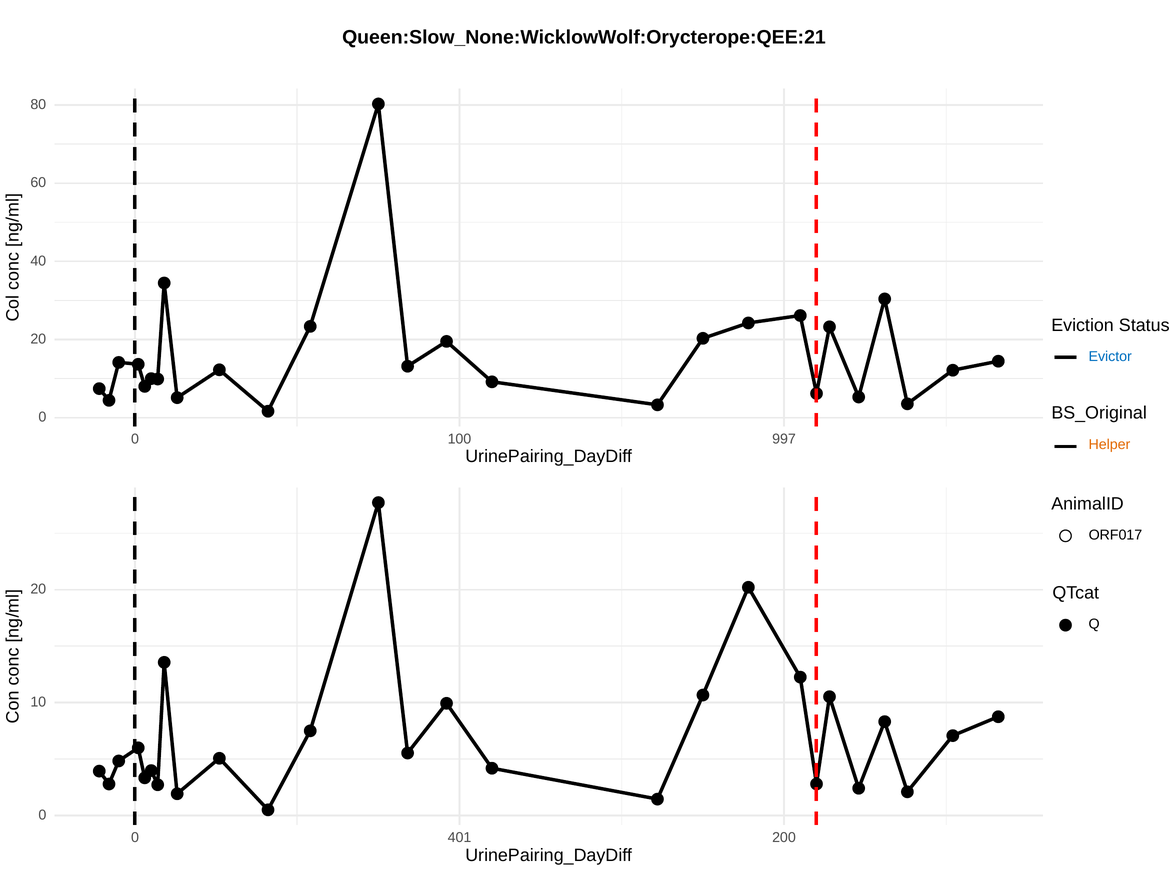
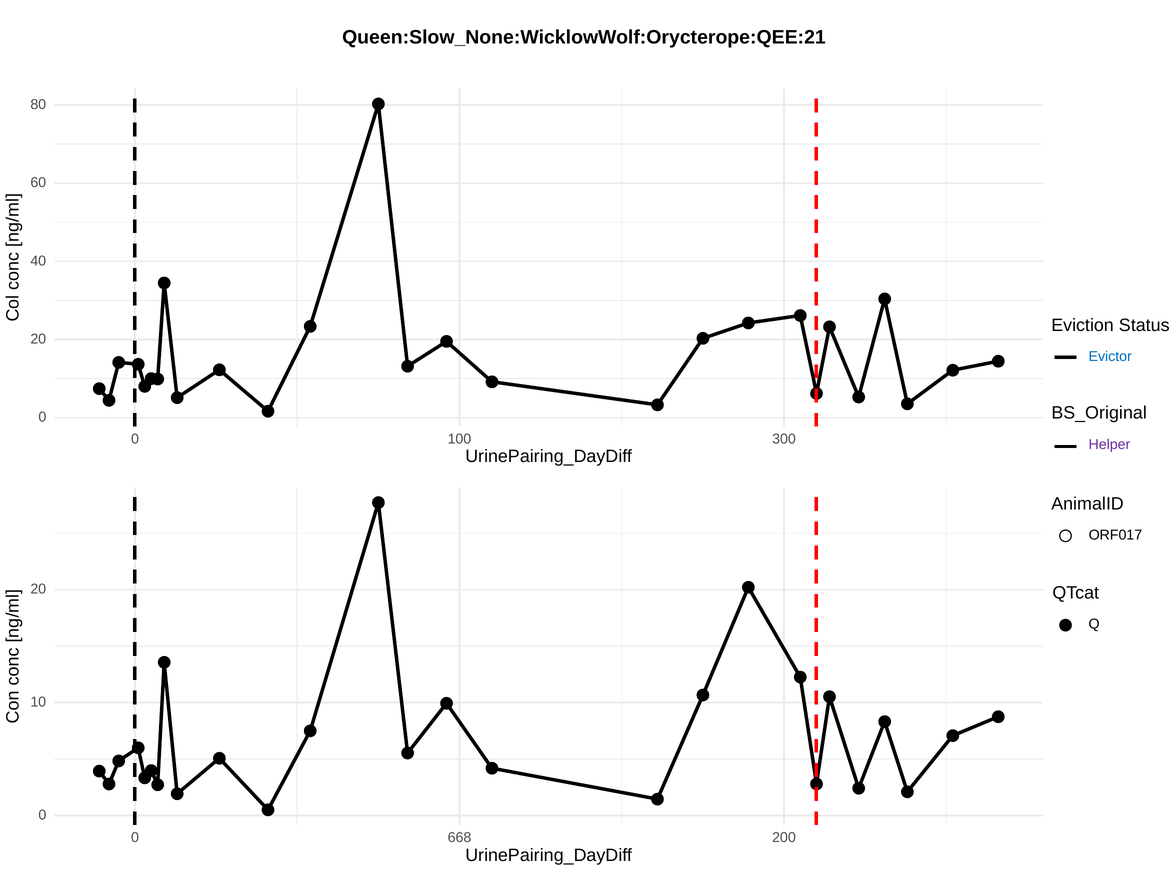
997: 997 -> 300
Helper colour: orange -> purple
401: 401 -> 668
